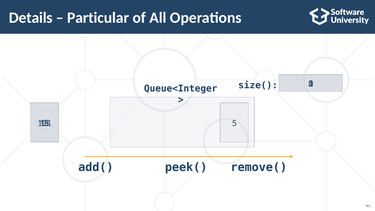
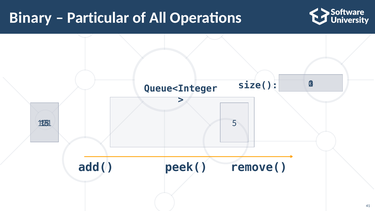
Details: Details -> Binary
